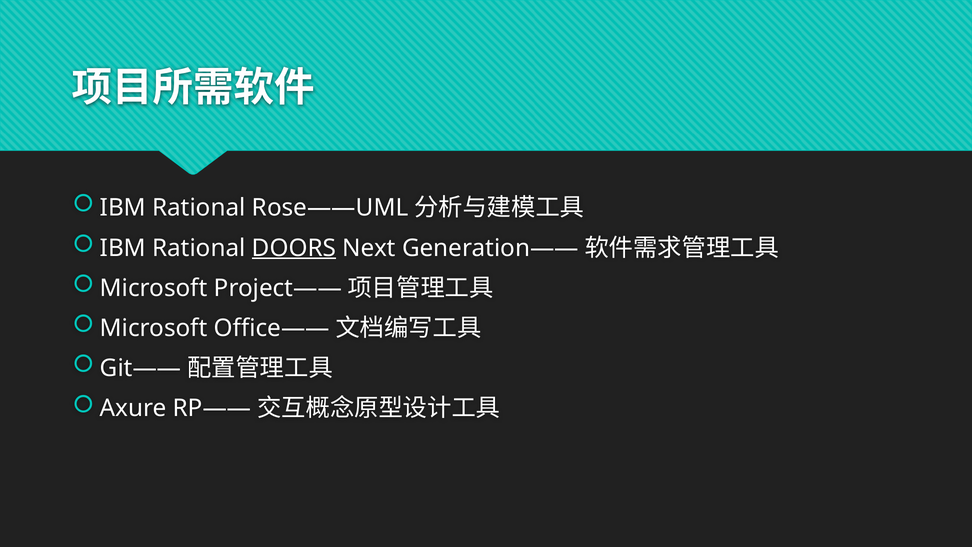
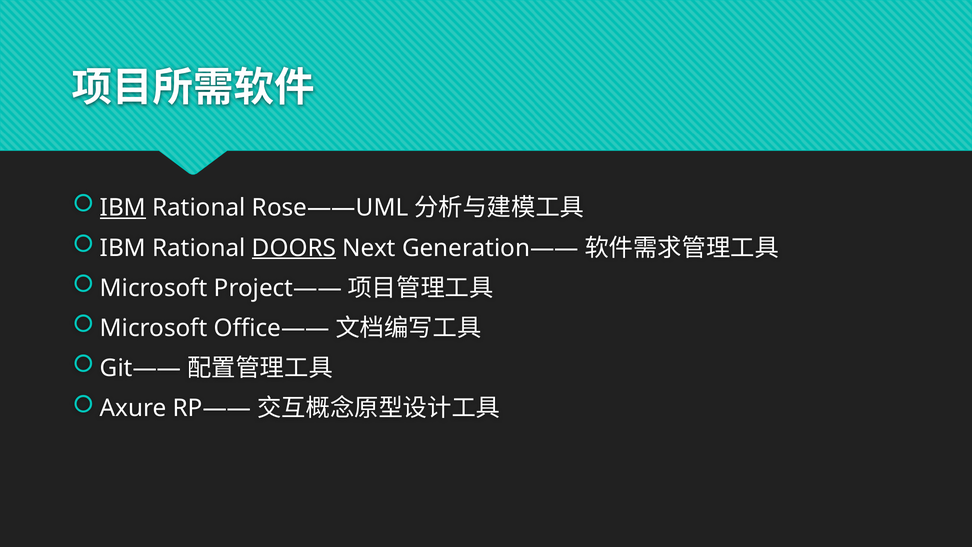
IBM at (123, 208) underline: none -> present
